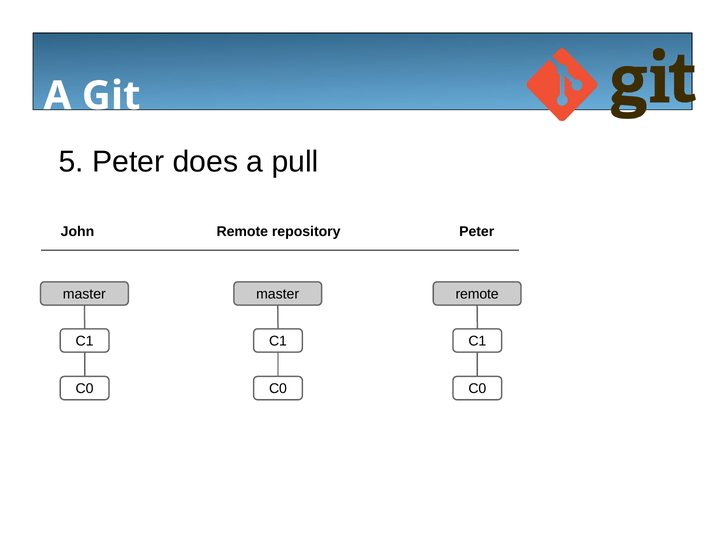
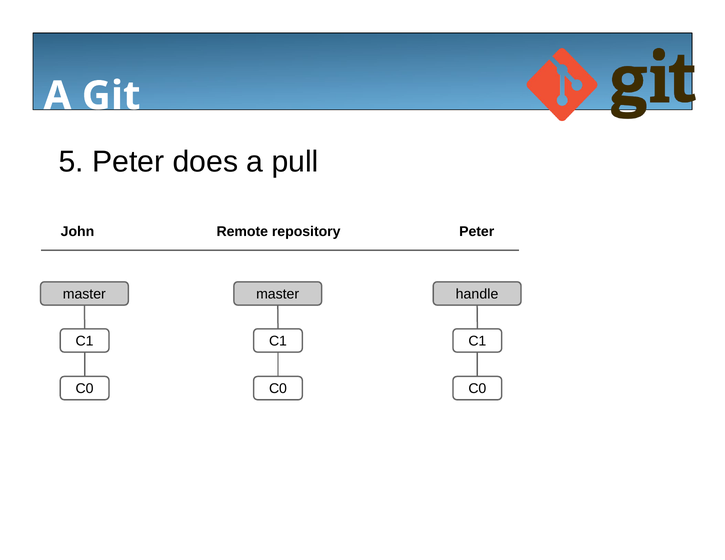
remote at (477, 294): remote -> handle
